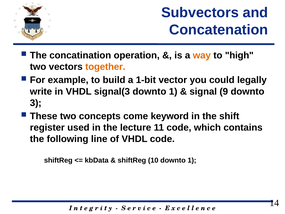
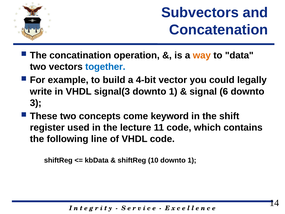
high: high -> data
together colour: orange -> blue
1-bit: 1-bit -> 4-bit
9: 9 -> 6
